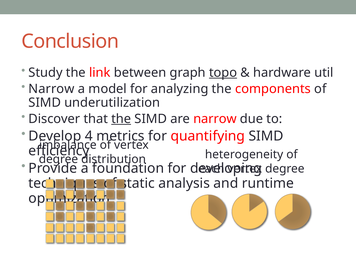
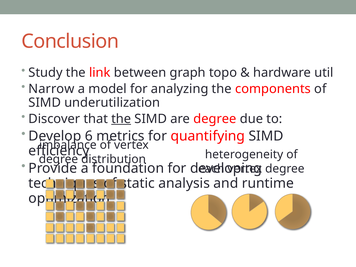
topo underline: present -> none
are narrow: narrow -> degree
4: 4 -> 6
